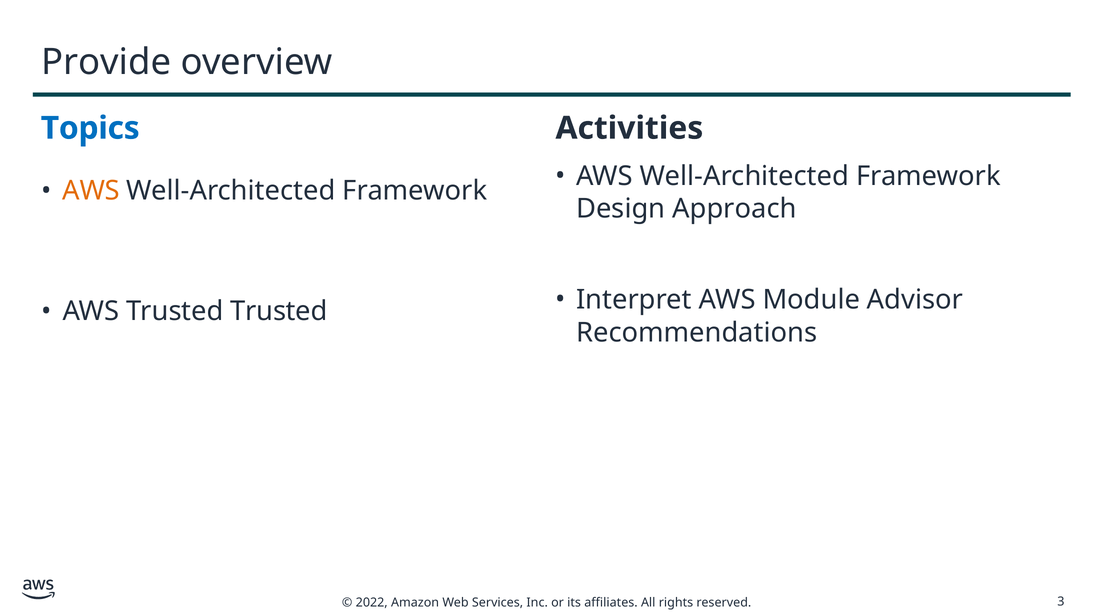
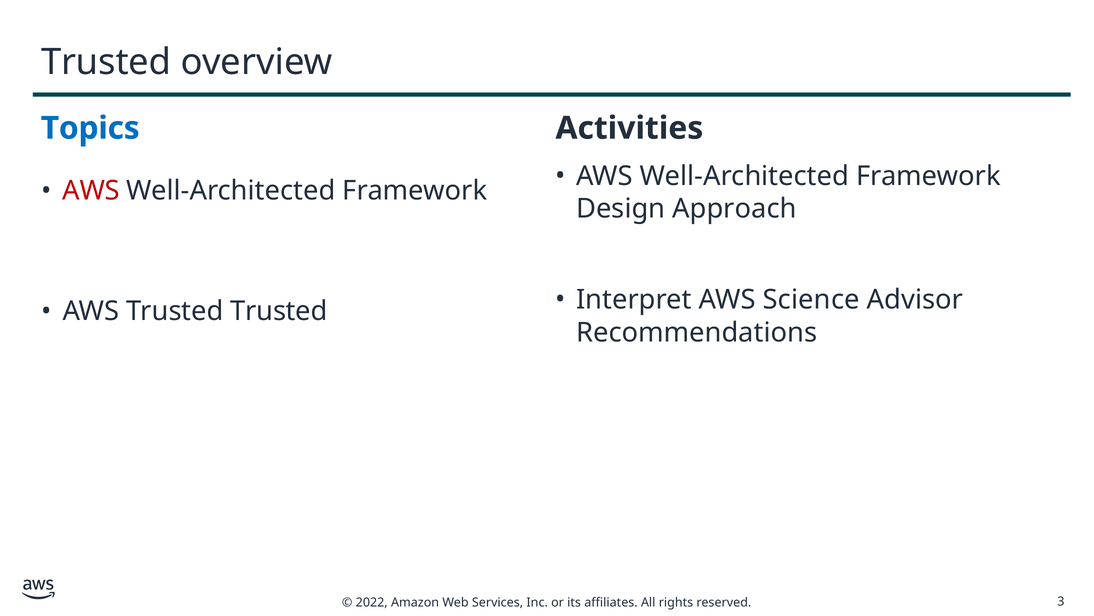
Provide at (106, 62): Provide -> Trusted
AWS at (91, 191) colour: orange -> red
Module: Module -> Science
